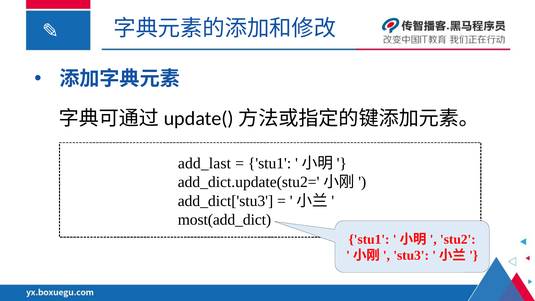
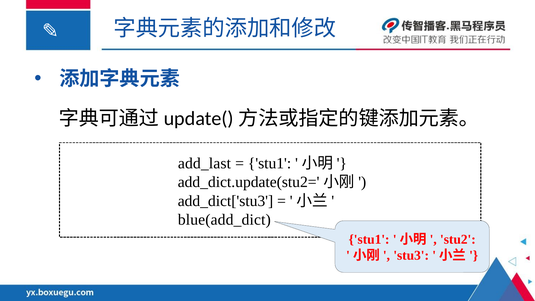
most(add_dict: most(add_dict -> blue(add_dict
